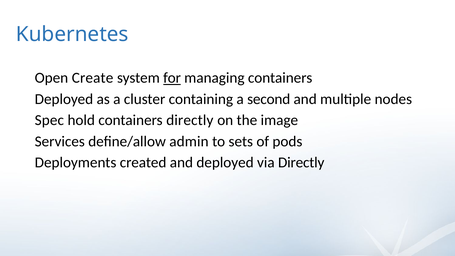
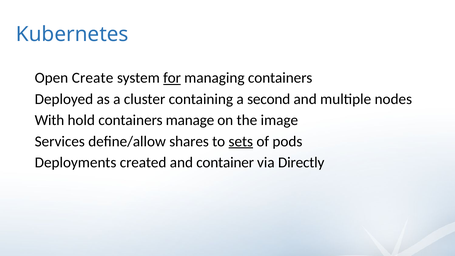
Spec: Spec -> With
containers directly: directly -> manage
admin: admin -> shares
sets underline: none -> present
and deployed: deployed -> container
